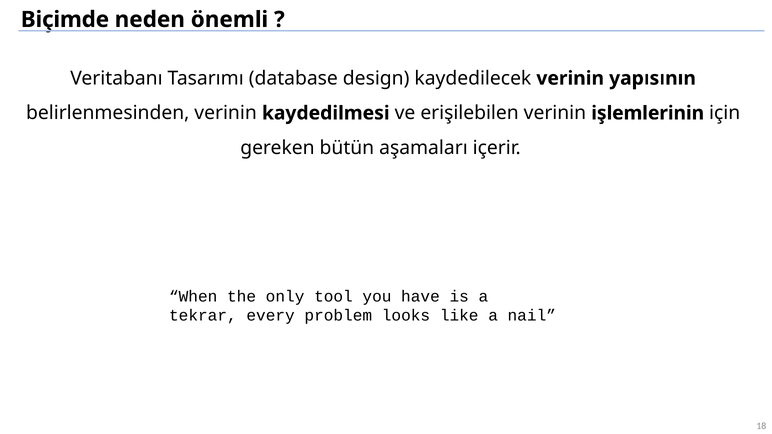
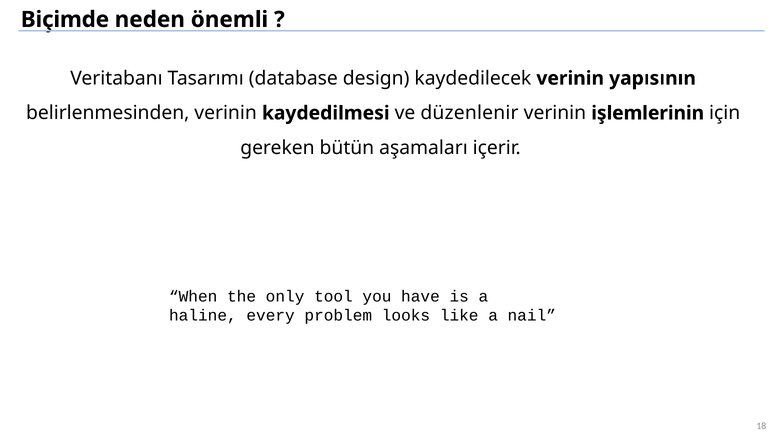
erişilebilen: erişilebilen -> düzenlenir
tekrar: tekrar -> haline
